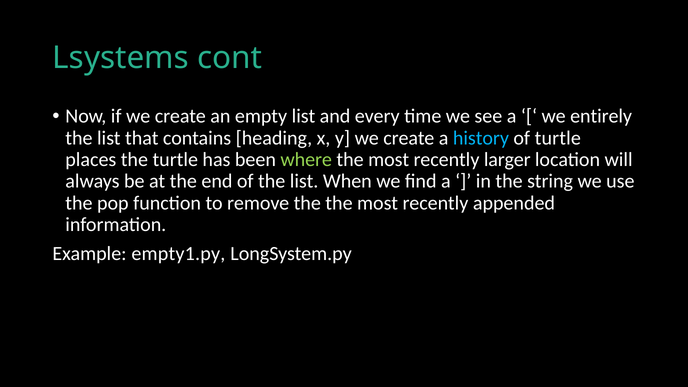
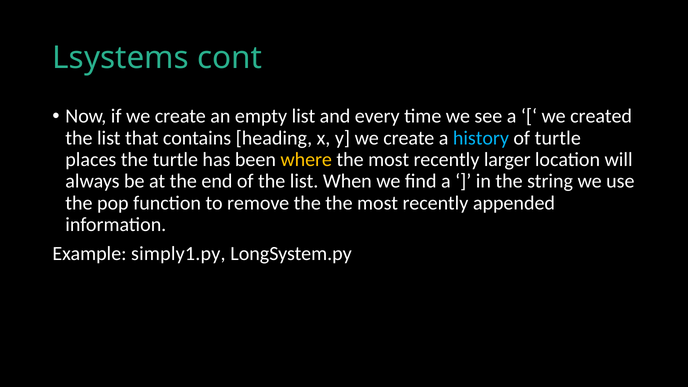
entirely: entirely -> created
where colour: light green -> yellow
empty1.py: empty1.py -> simply1.py
